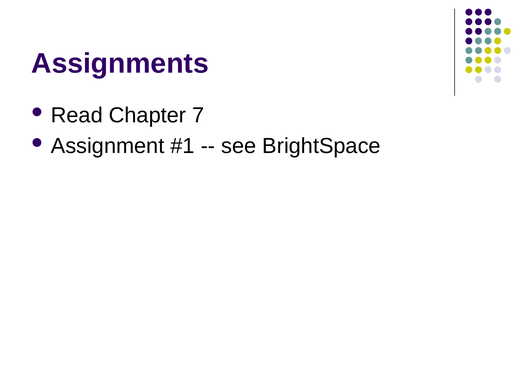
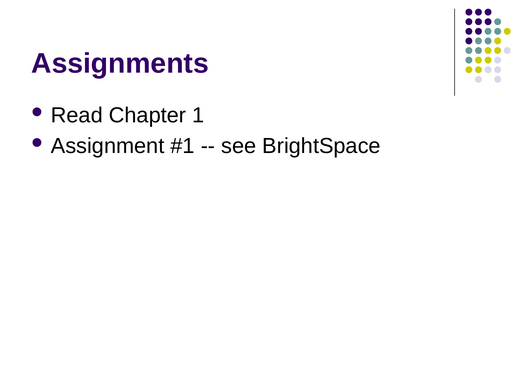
7: 7 -> 1
